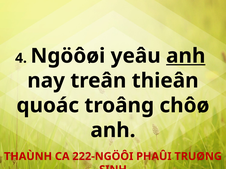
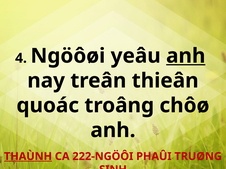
THAÙNH underline: none -> present
